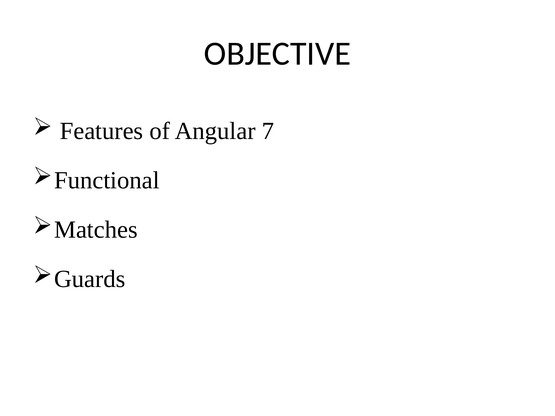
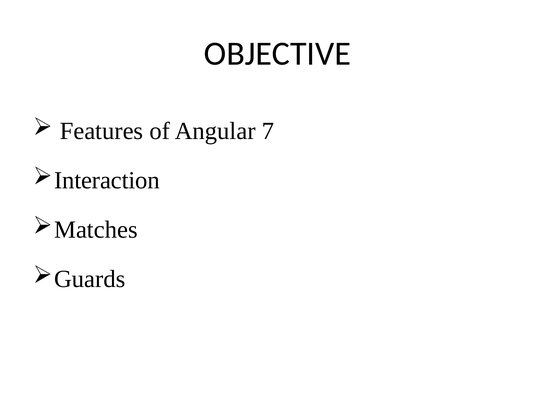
Functional: Functional -> Interaction
